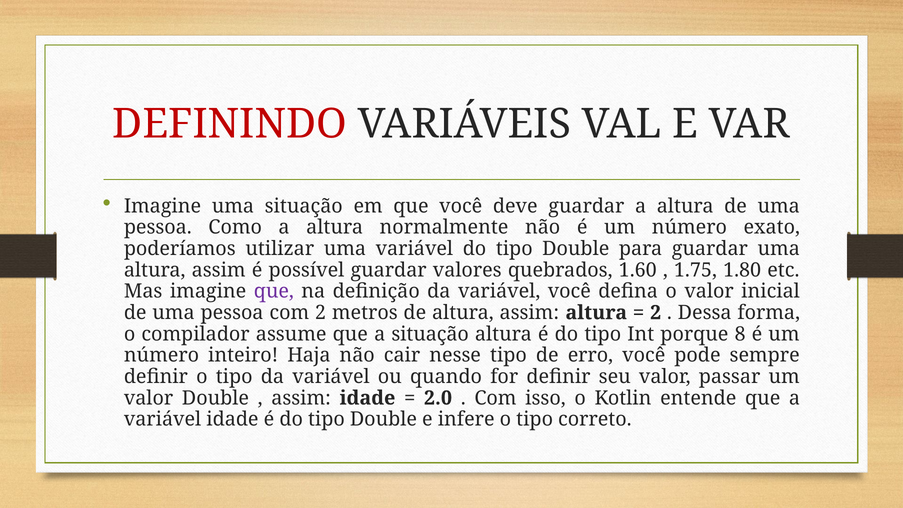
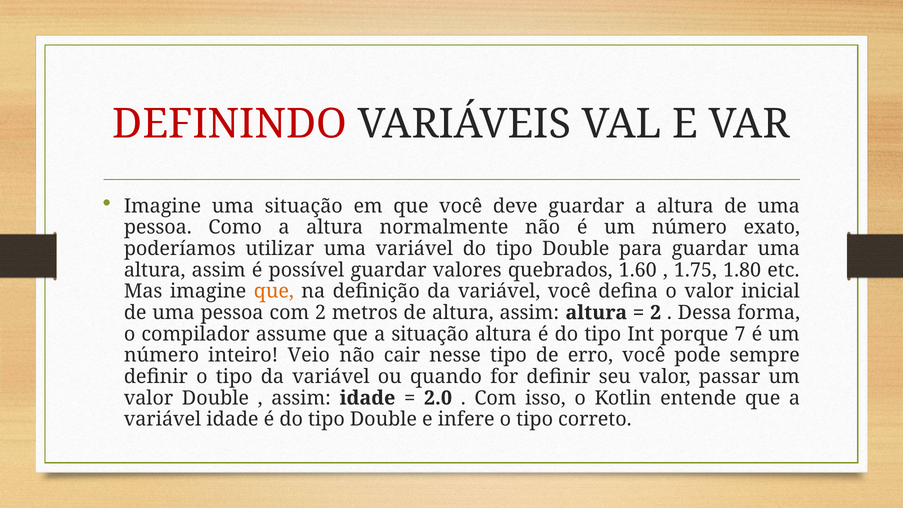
que at (274, 291) colour: purple -> orange
8: 8 -> 7
Haja: Haja -> Veio
